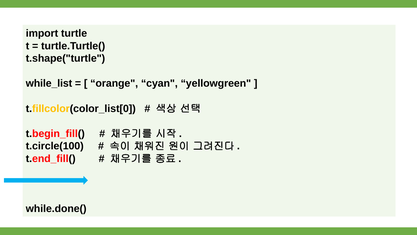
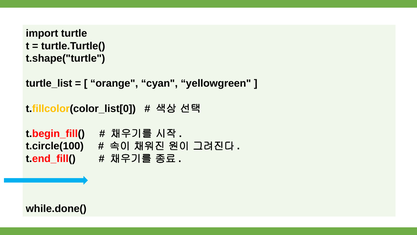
while_list: while_list -> turtle_list
